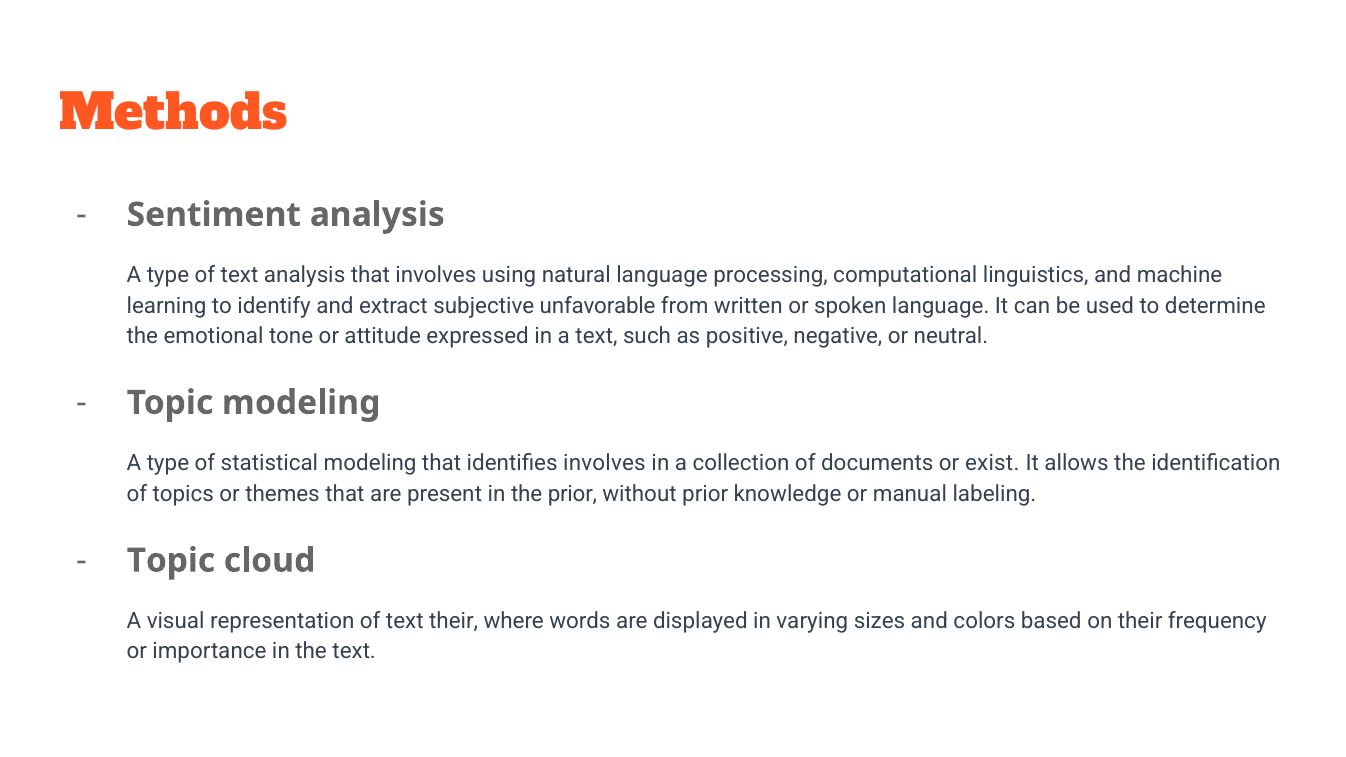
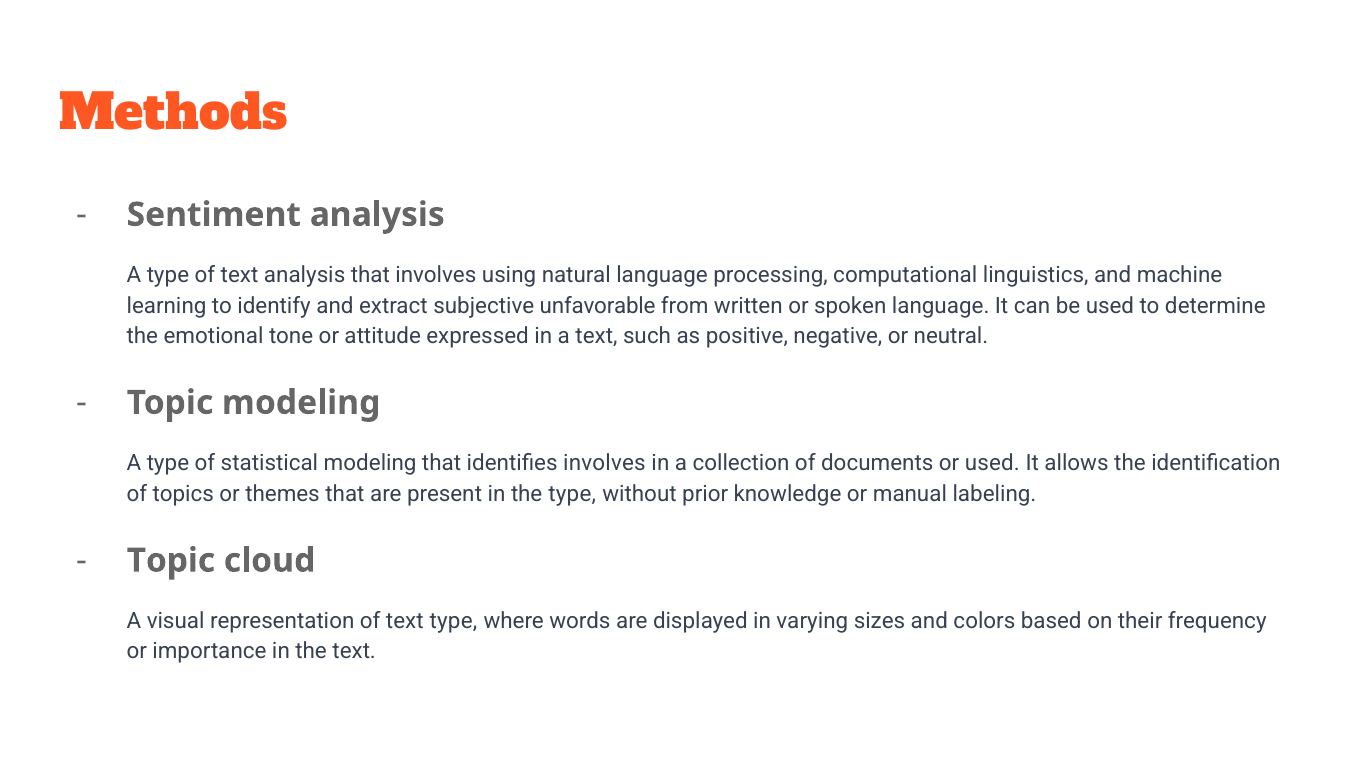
or exist: exist -> used
the prior: prior -> type
text their: their -> type
